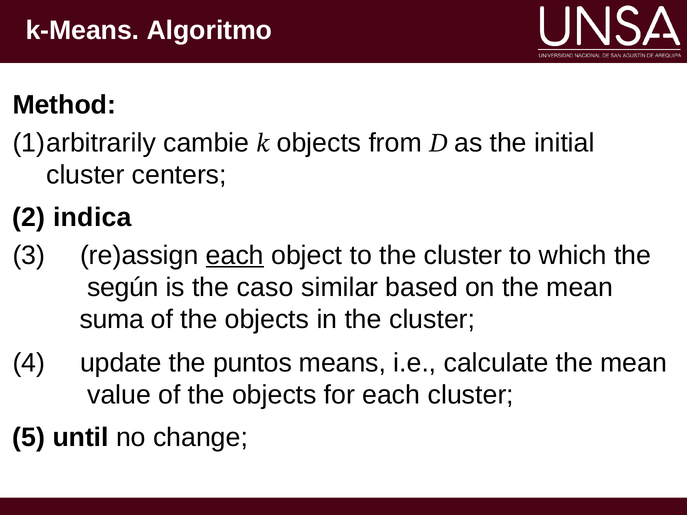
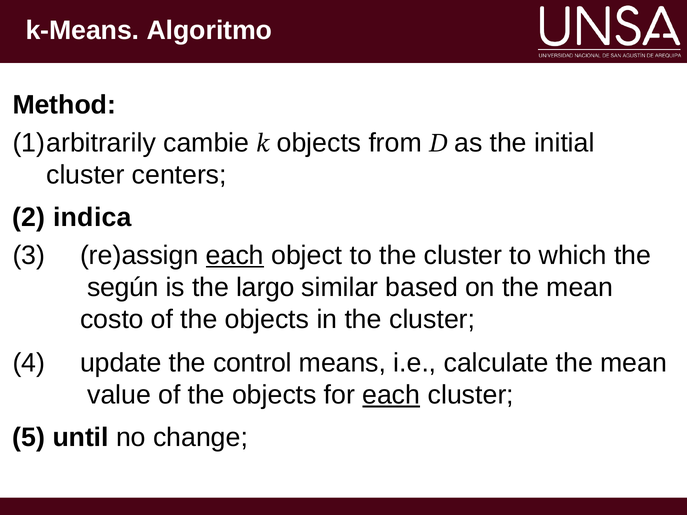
caso: caso -> largo
suma: suma -> costo
puntos: puntos -> control
each at (391, 395) underline: none -> present
